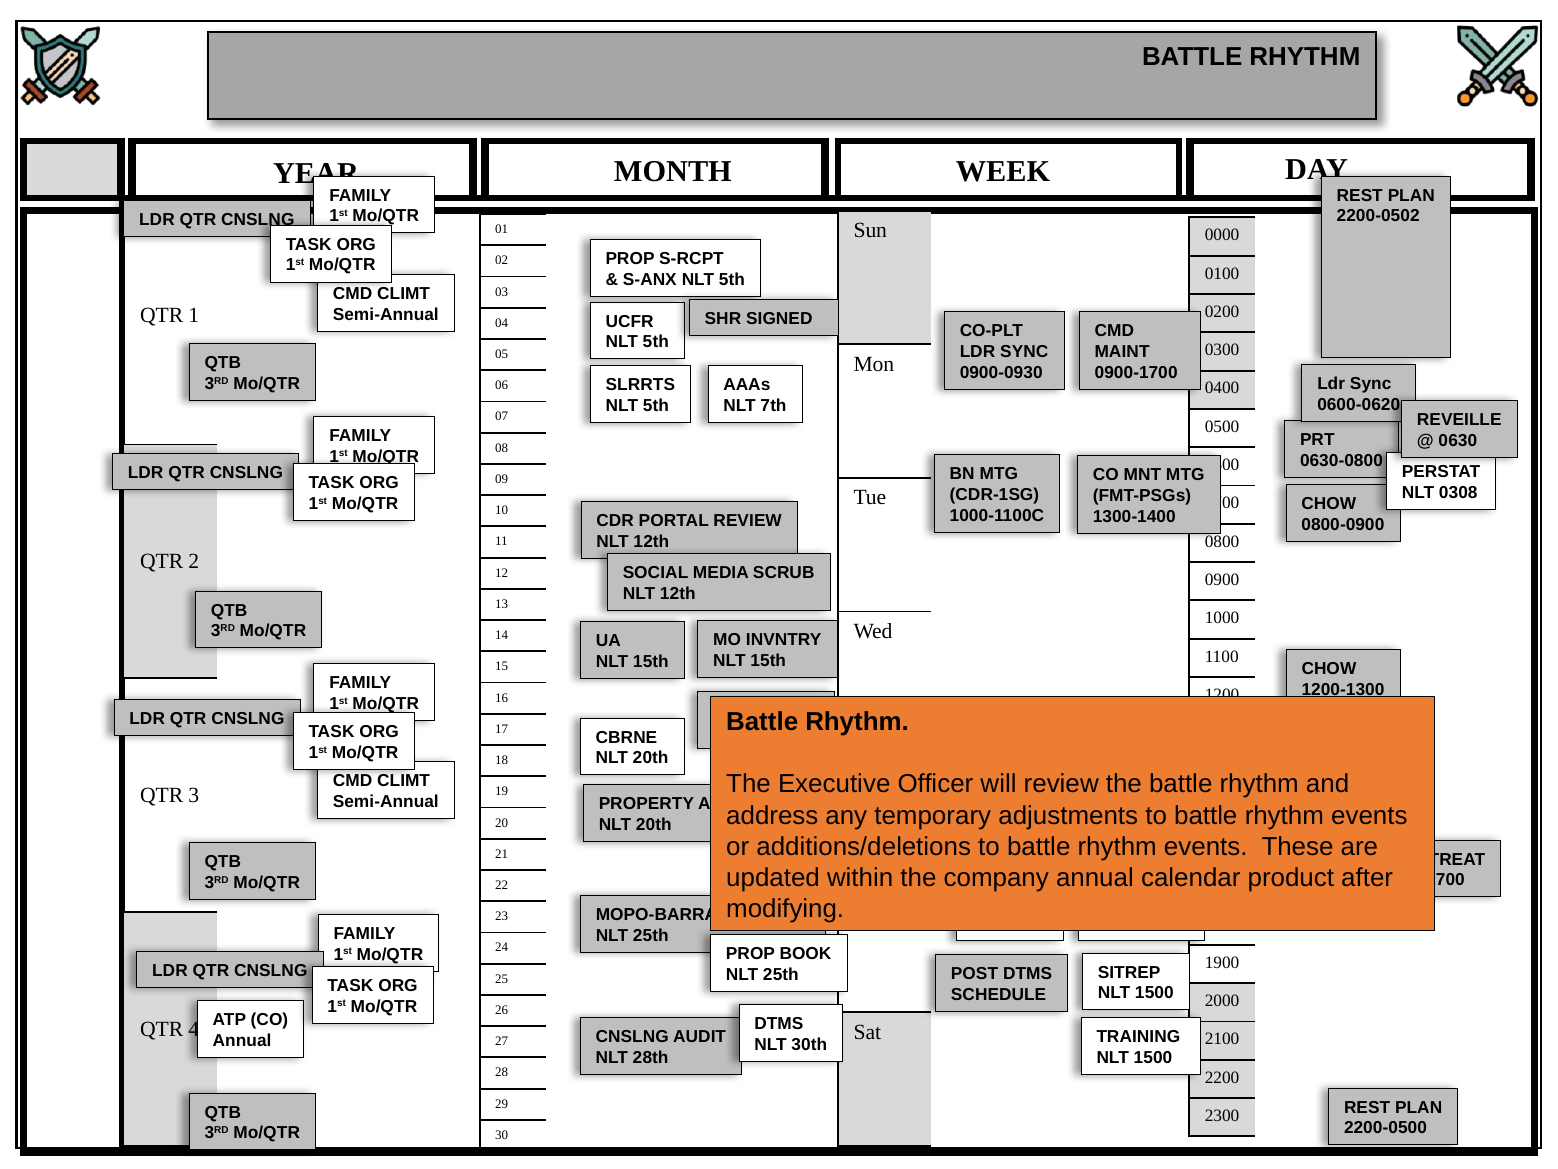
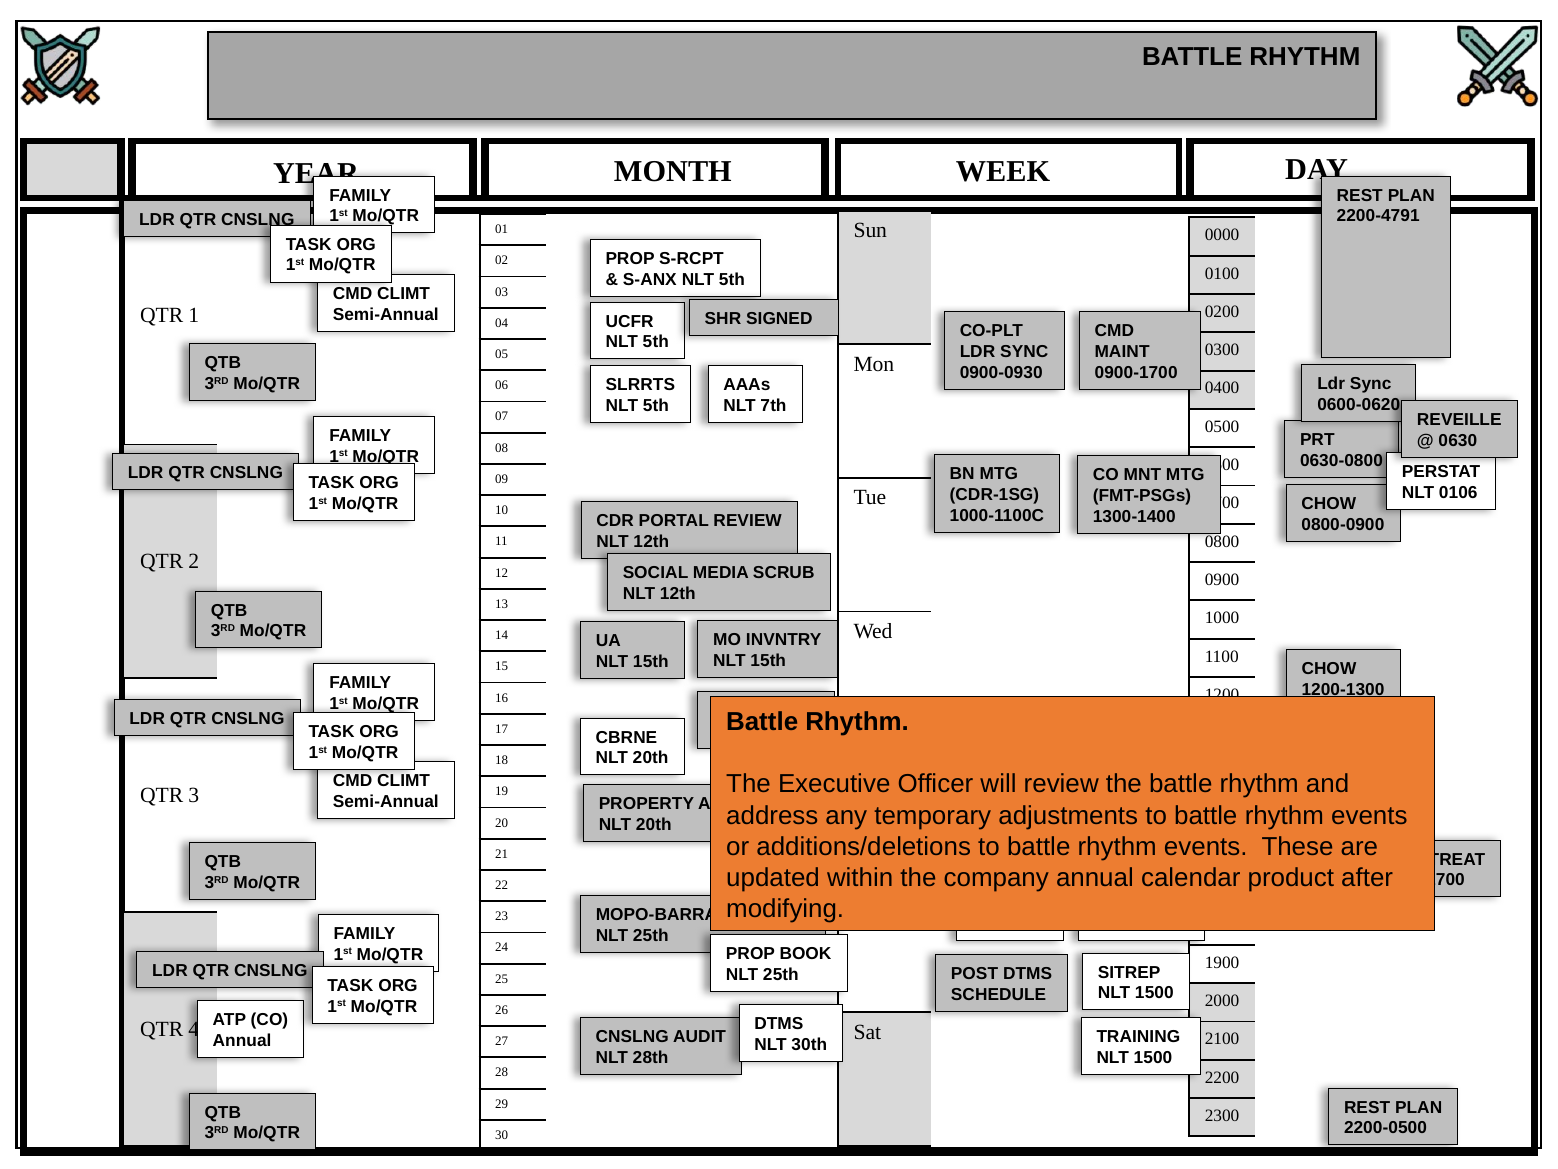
2200-0502: 2200-0502 -> 2200-4791
0308: 0308 -> 0106
